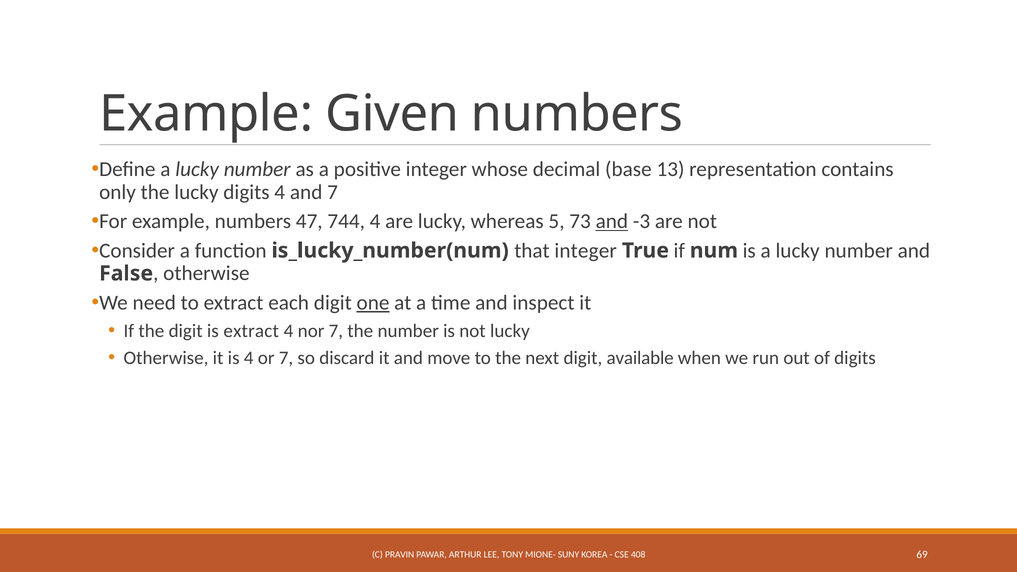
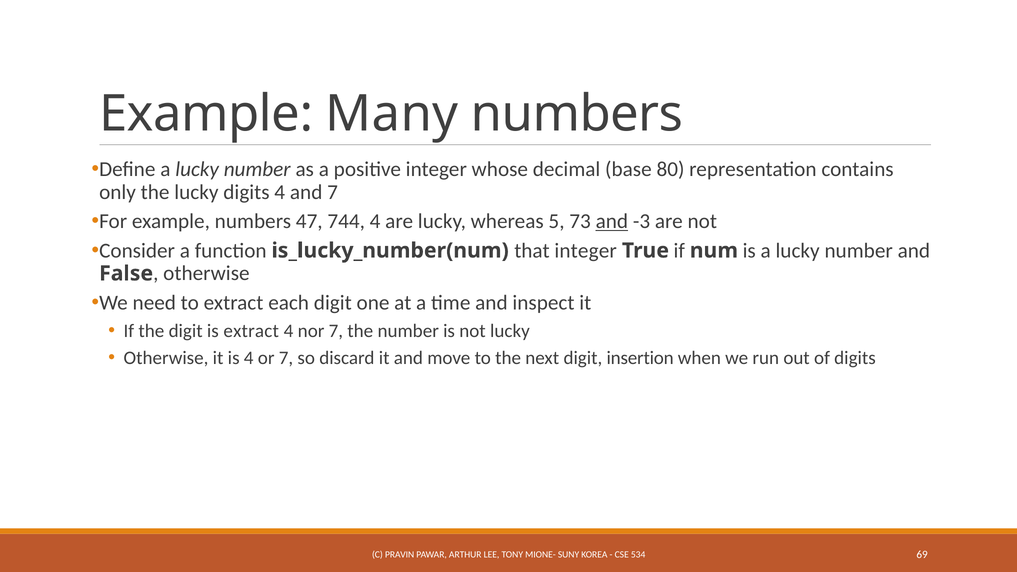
Given: Given -> Many
13: 13 -> 80
one underline: present -> none
available: available -> insertion
408: 408 -> 534
